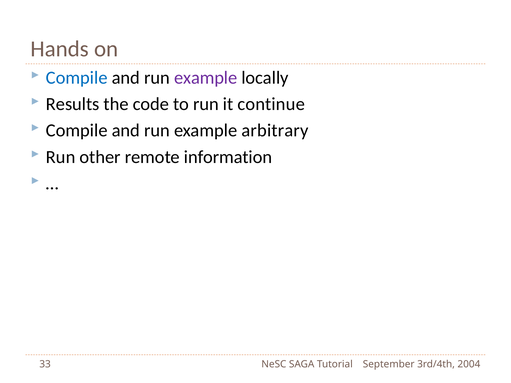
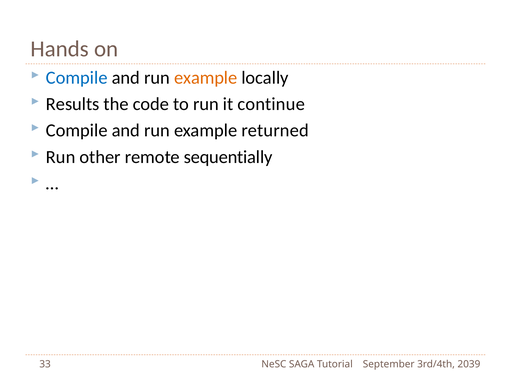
example at (206, 78) colour: purple -> orange
arbitrary: arbitrary -> returned
information: information -> sequentially
2004: 2004 -> 2039
